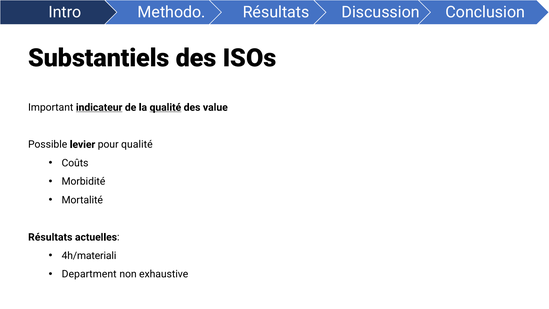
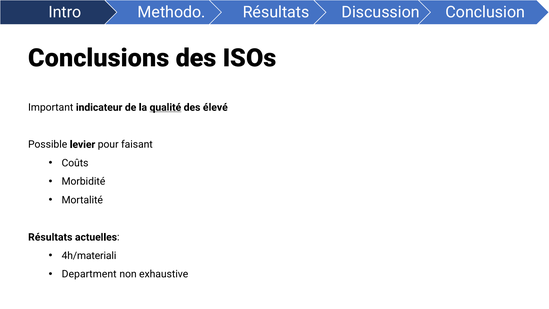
Substantiels: Substantiels -> Conclusions
indicateur underline: present -> none
value: value -> élevé
pour qualité: qualité -> faisant
